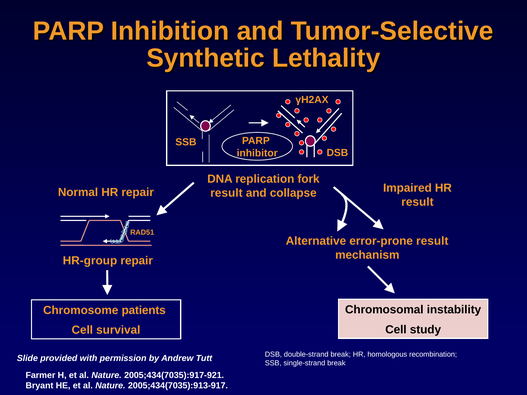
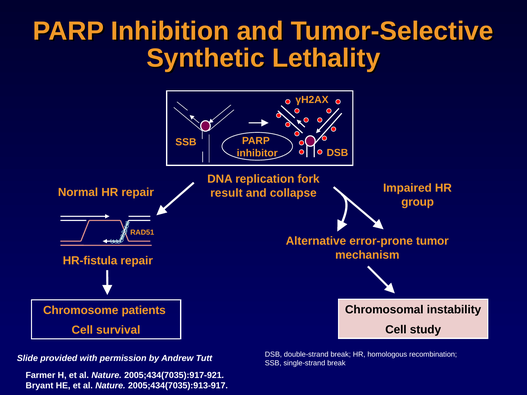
result at (417, 202): result -> group
error-prone result: result -> tumor
HR-group: HR-group -> HR-fistula
